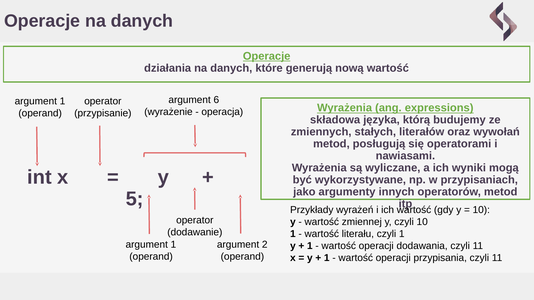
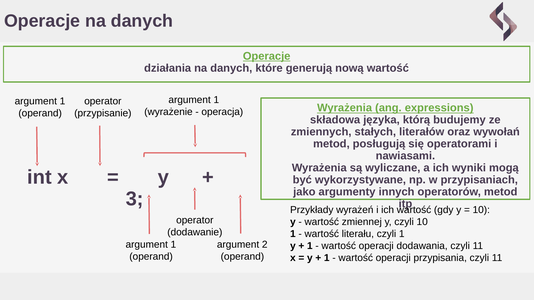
6 at (216, 100): 6 -> 1
5: 5 -> 3
